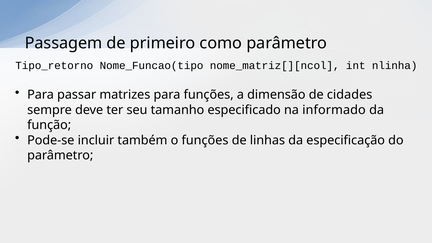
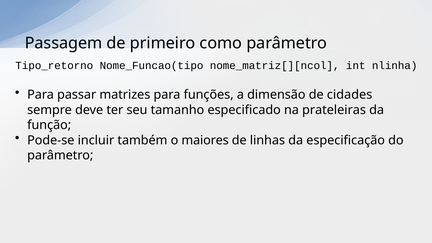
informado: informado -> prateleiras
o funções: funções -> maiores
